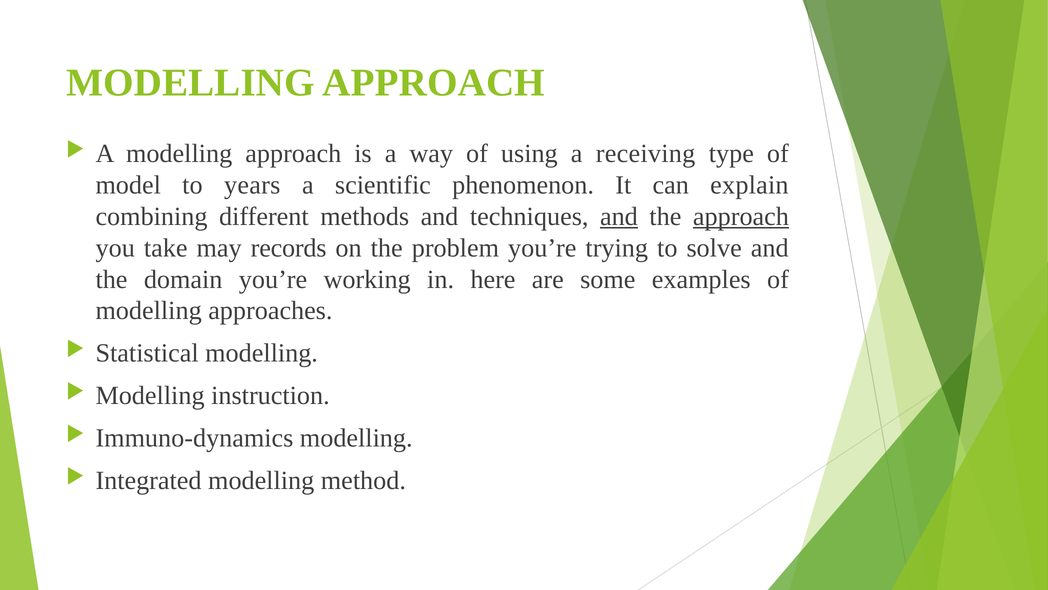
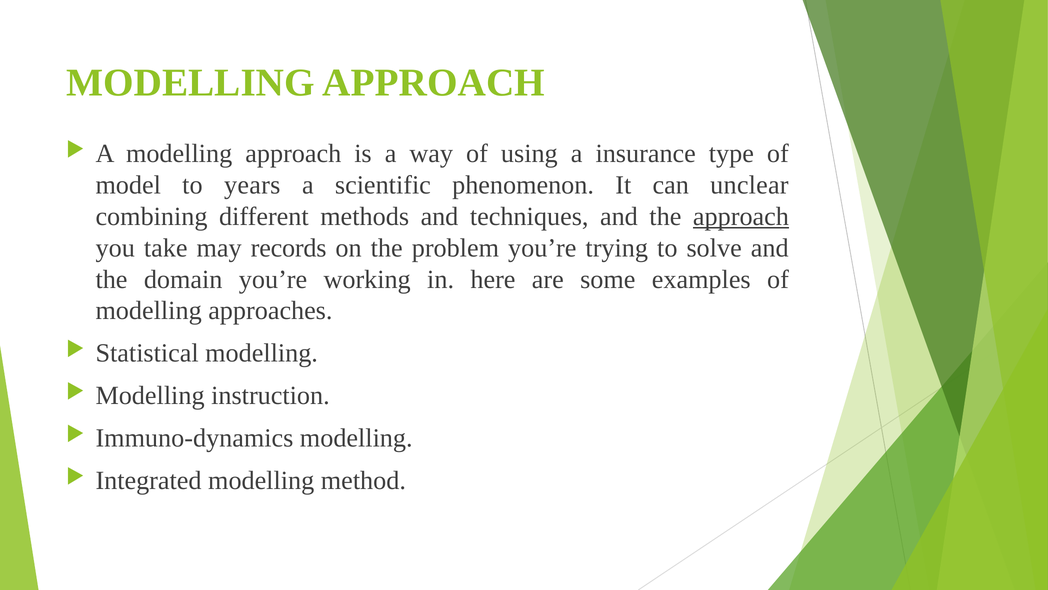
receiving: receiving -> insurance
explain: explain -> unclear
and at (619, 216) underline: present -> none
